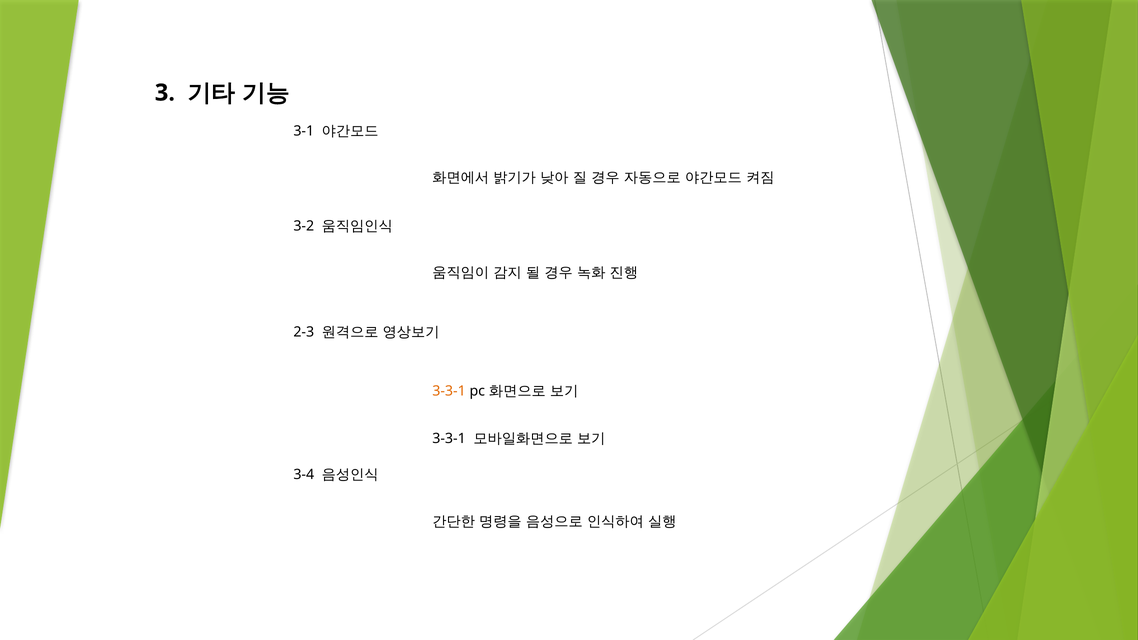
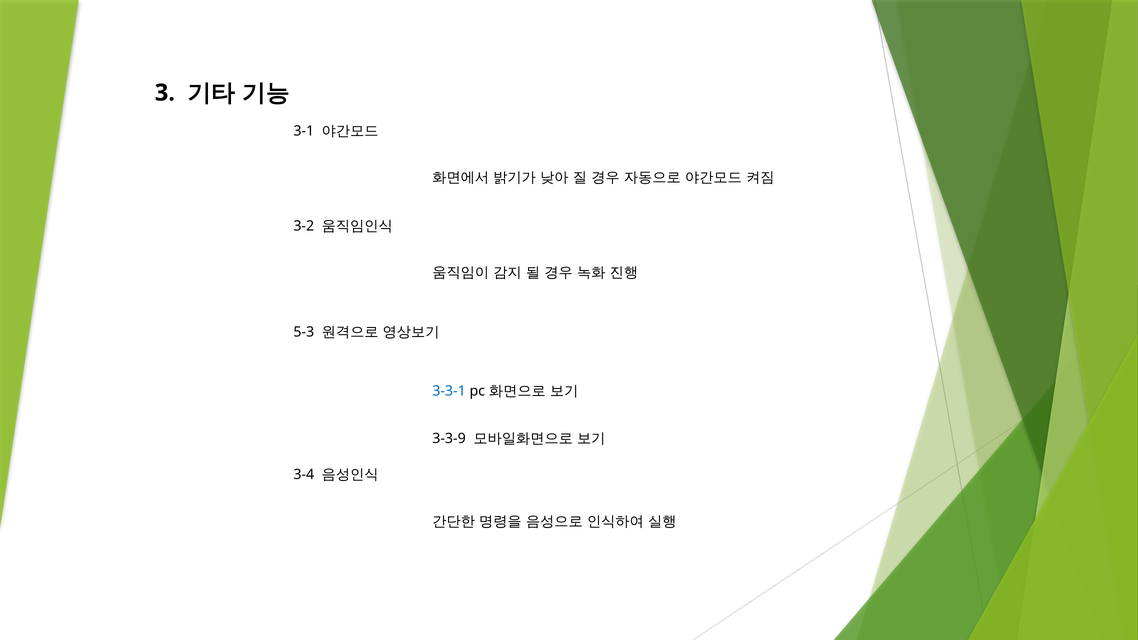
2-3: 2-3 -> 5-3
3-3-1 at (449, 391) colour: orange -> blue
3-3-1 at (449, 438): 3-3-1 -> 3-3-9
